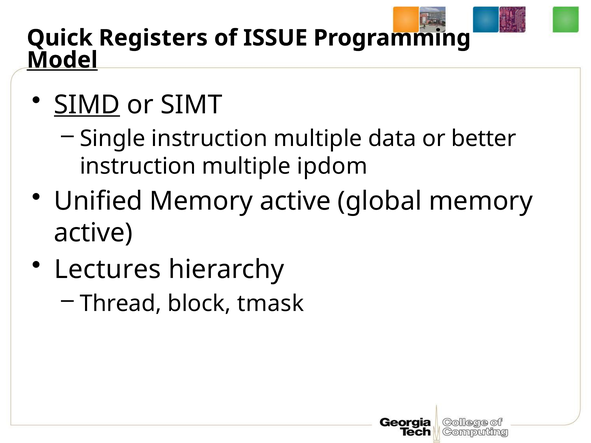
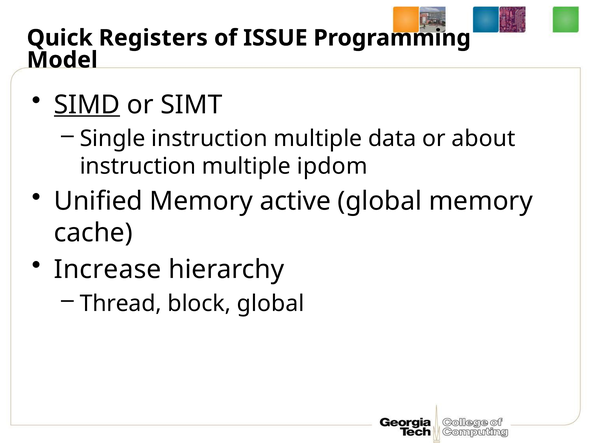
Model underline: present -> none
better: better -> about
active at (93, 233): active -> cache
Lectures: Lectures -> Increase
block tmask: tmask -> global
